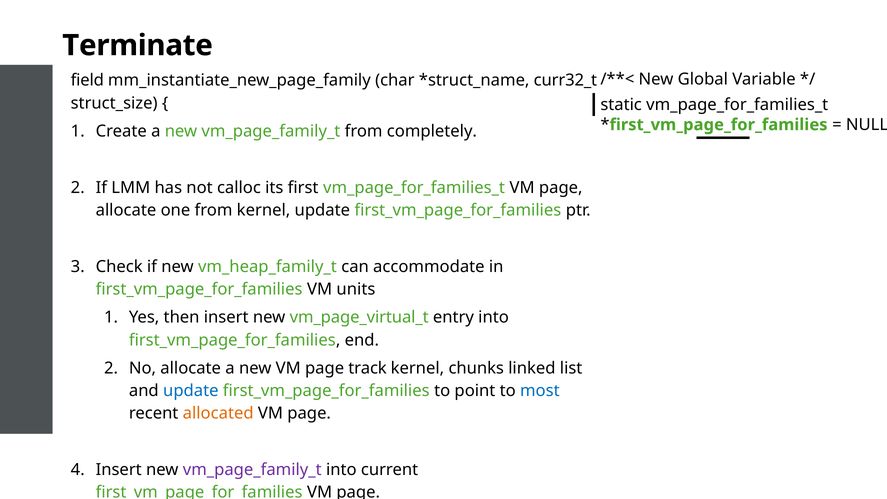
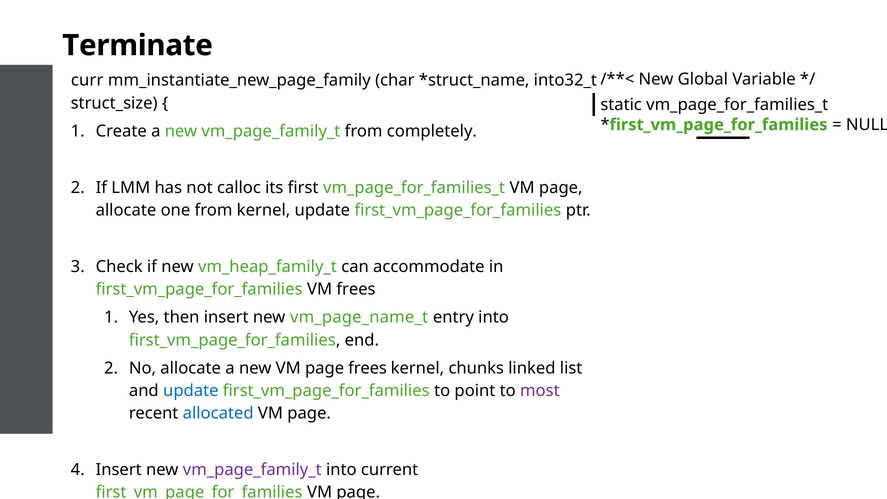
field: field -> curr
curr32_t: curr32_t -> into32_t
VM units: units -> frees
vm_page_virtual_t: vm_page_virtual_t -> vm_page_name_t
page track: track -> frees
most colour: blue -> purple
allocated colour: orange -> blue
